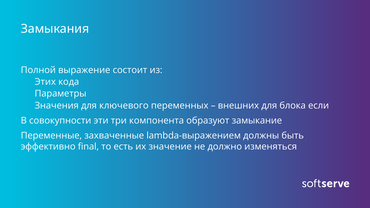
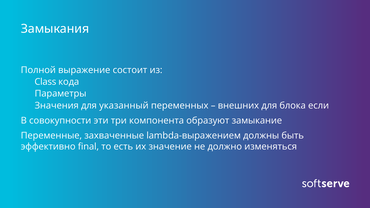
Этих: Этих -> Class
ключевого: ключевого -> указанный
